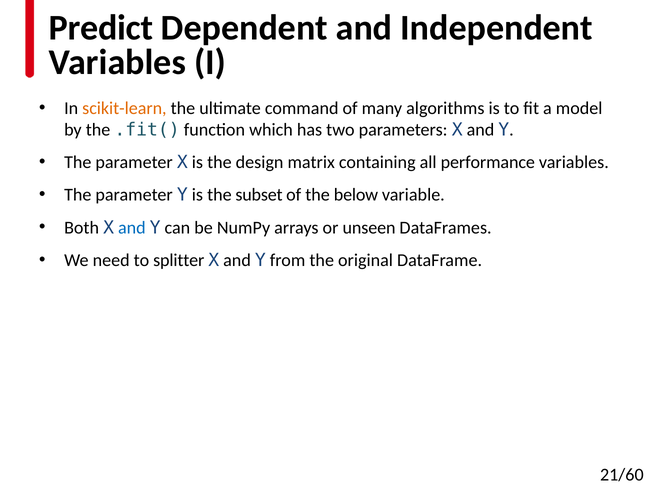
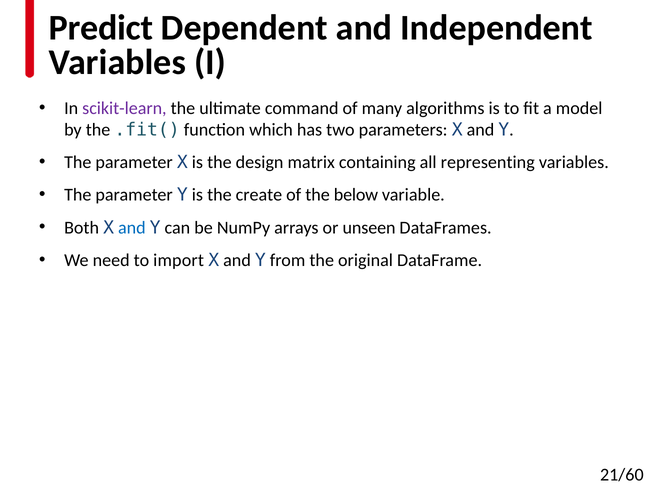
scikit-learn colour: orange -> purple
performance: performance -> representing
subset: subset -> create
splitter: splitter -> import
